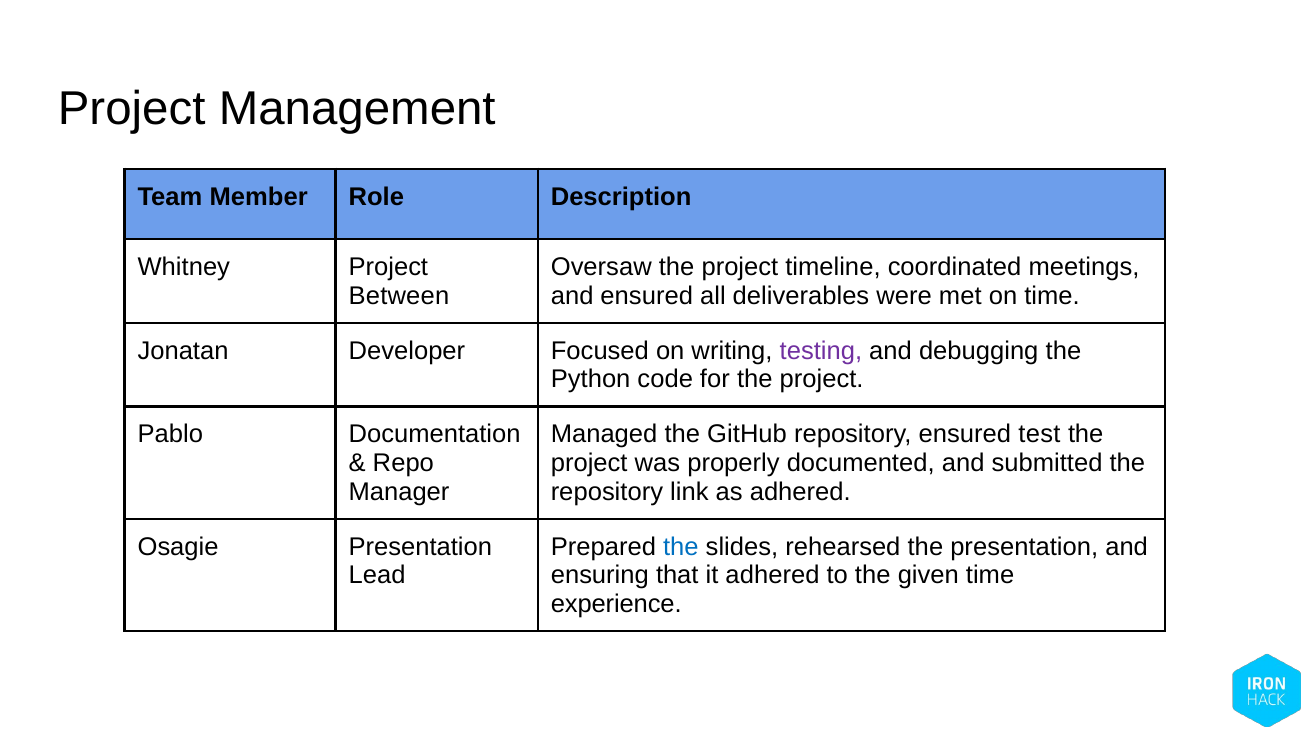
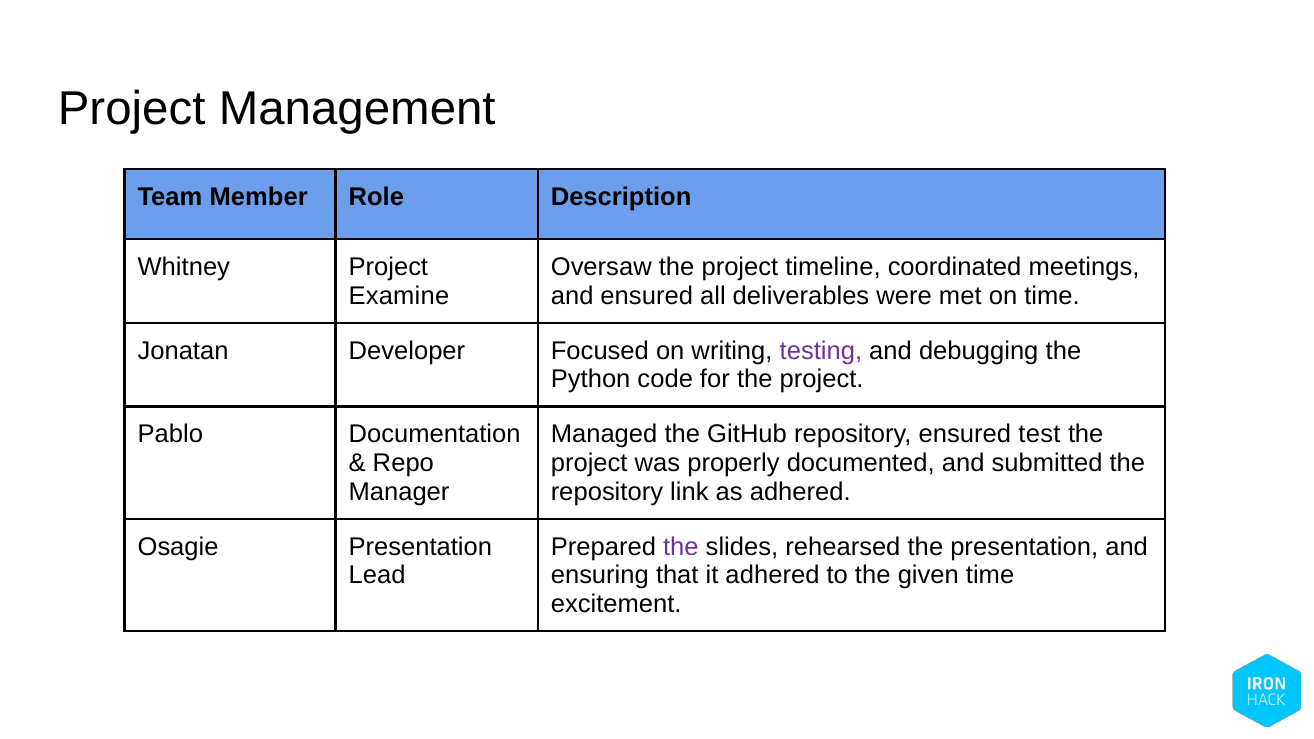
Between: Between -> Examine
the at (681, 547) colour: blue -> purple
experience: experience -> excitement
